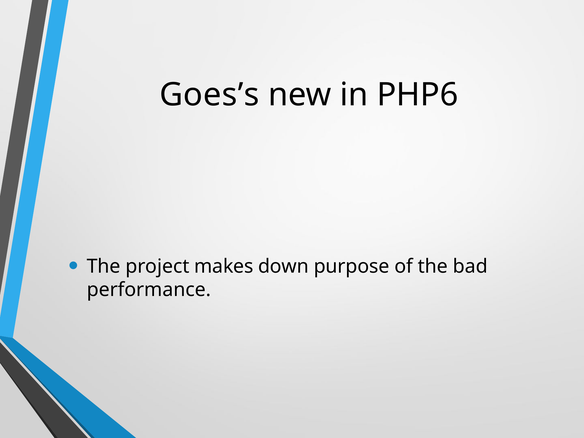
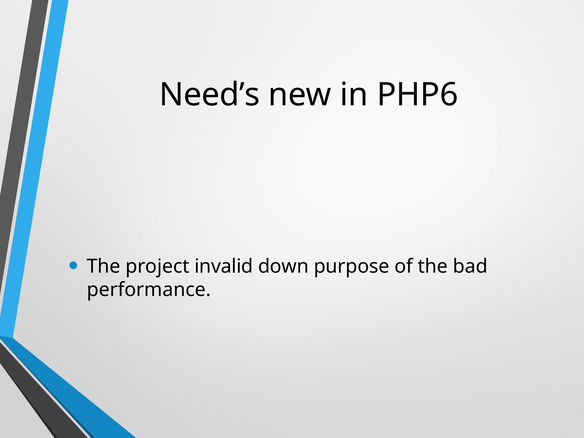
Goes’s: Goes’s -> Need’s
makes: makes -> invalid
